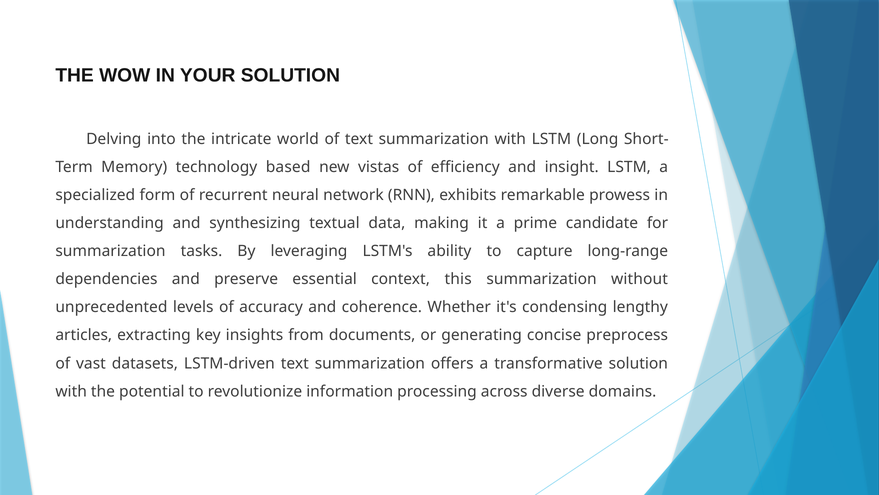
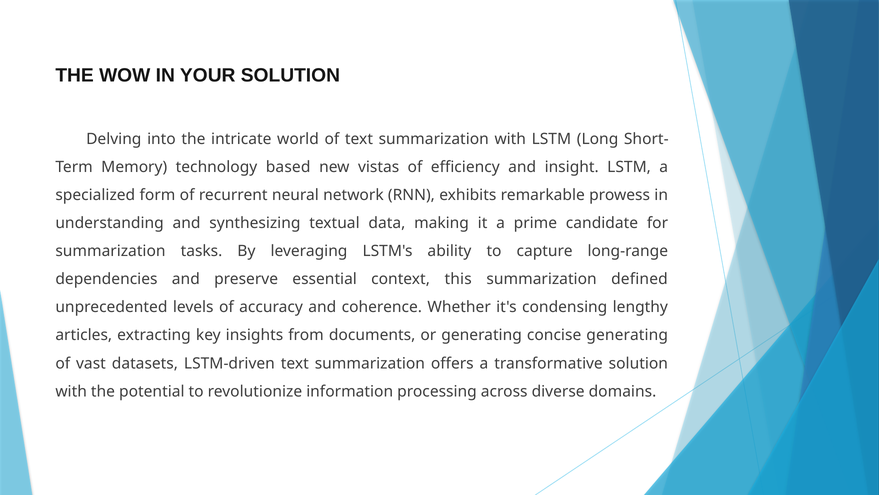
without: without -> defined
concise preprocess: preprocess -> generating
